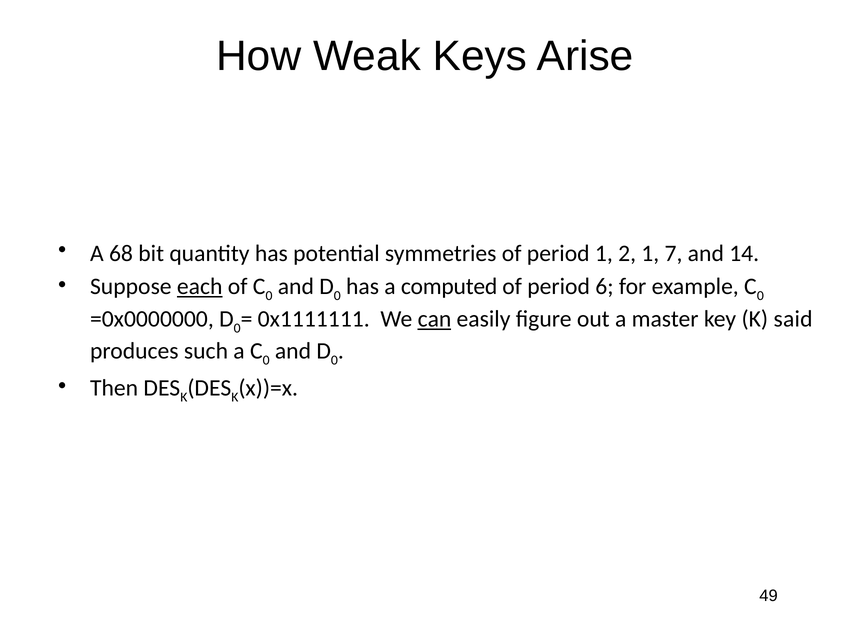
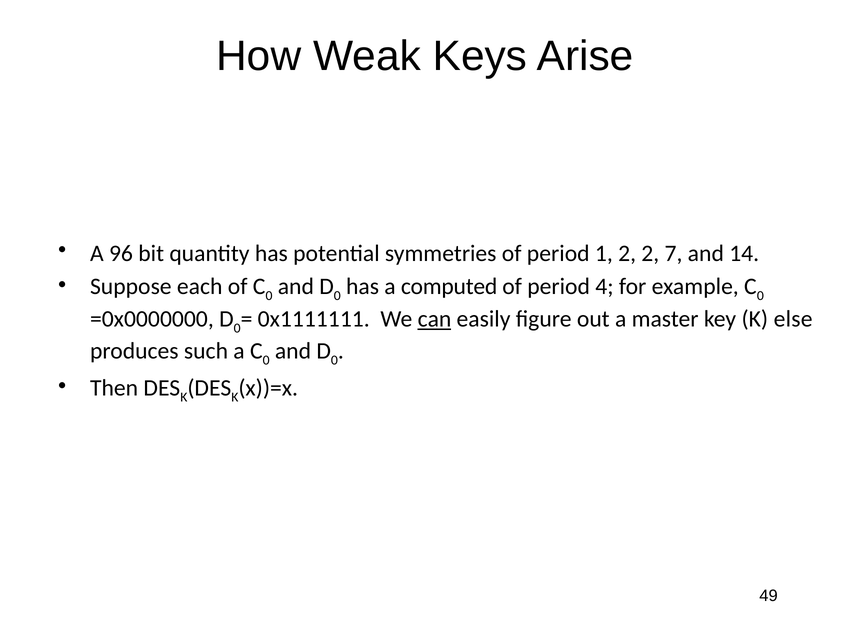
68: 68 -> 96
2 1: 1 -> 2
each underline: present -> none
6: 6 -> 4
said: said -> else
